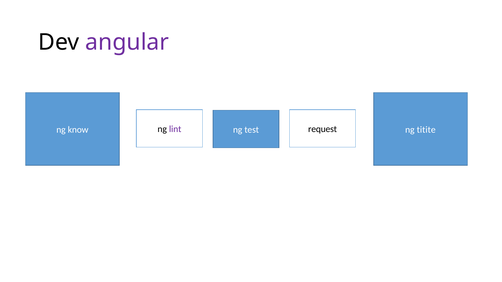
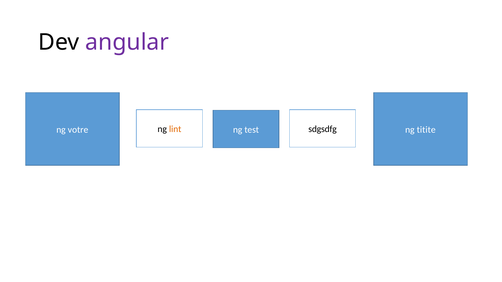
lint colour: purple -> orange
know: know -> votre
request: request -> sdgsdfg
